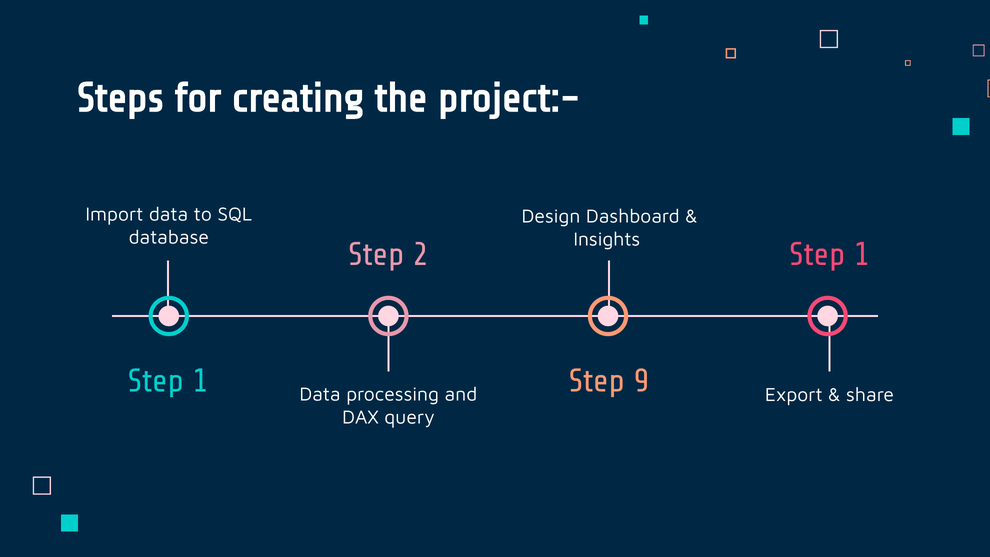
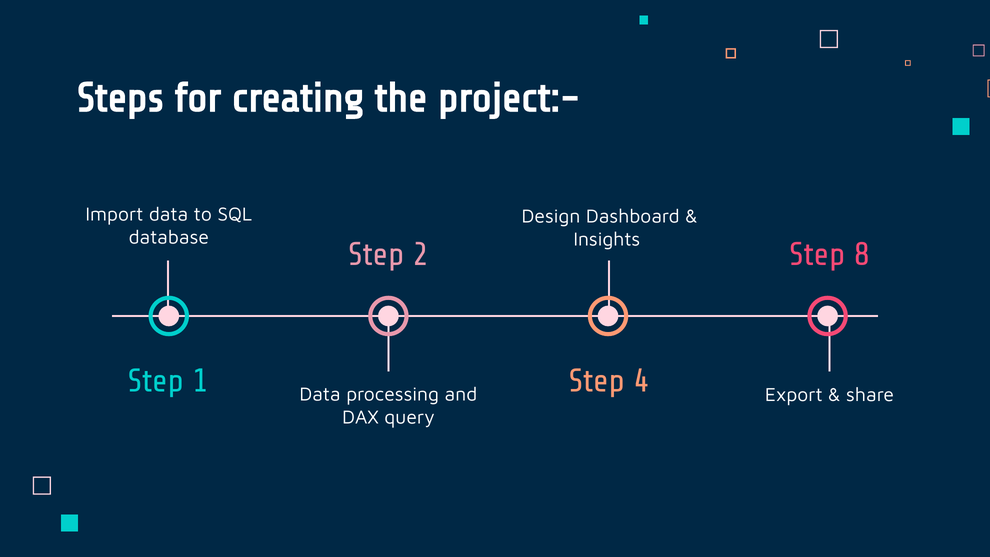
1 at (862, 254): 1 -> 8
9: 9 -> 4
